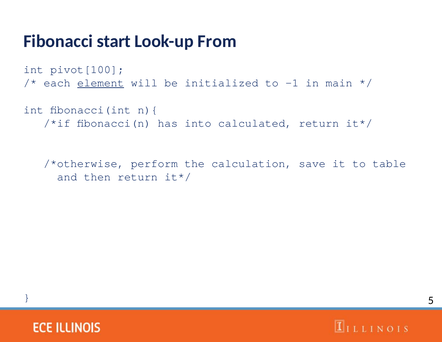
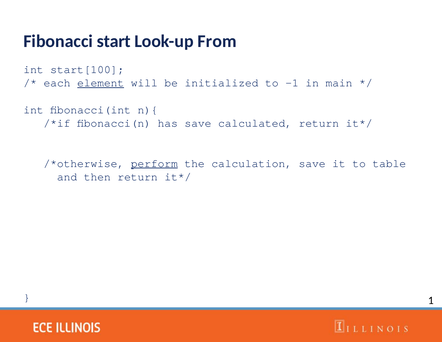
pivot[100: pivot[100 -> start[100
has into: into -> save
perform underline: none -> present
5: 5 -> 1
